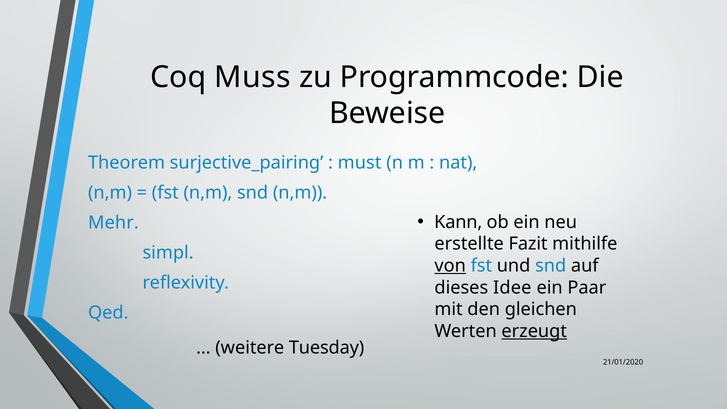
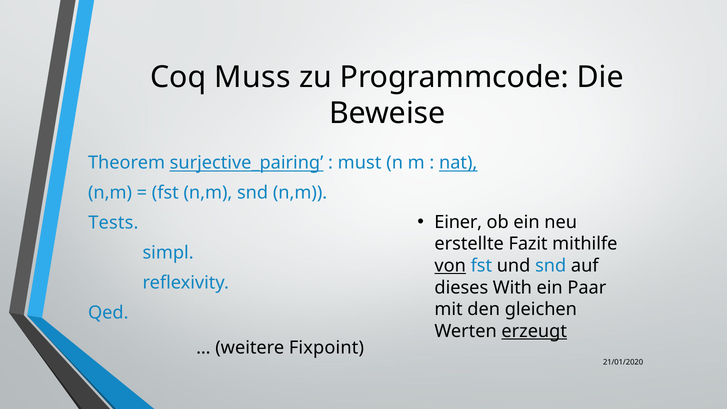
surjective_pairing underline: none -> present
nat underline: none -> present
Kann: Kann -> Einer
Mehr: Mehr -> Tests
Idee: Idee -> With
Tuesday: Tuesday -> Fixpoint
